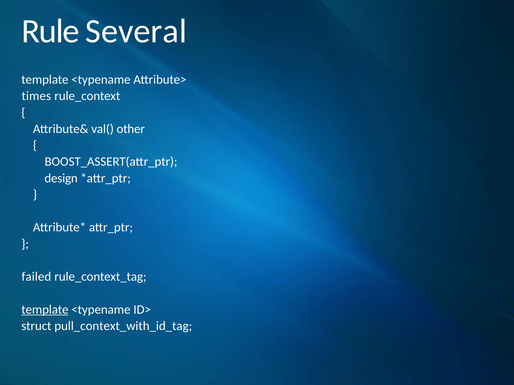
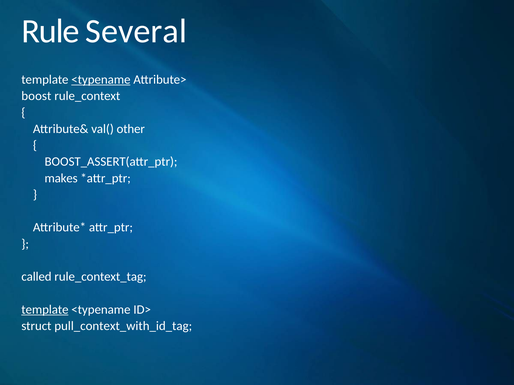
<typename at (101, 80) underline: none -> present
times: times -> boost
design: design -> makes
failed: failed -> called
